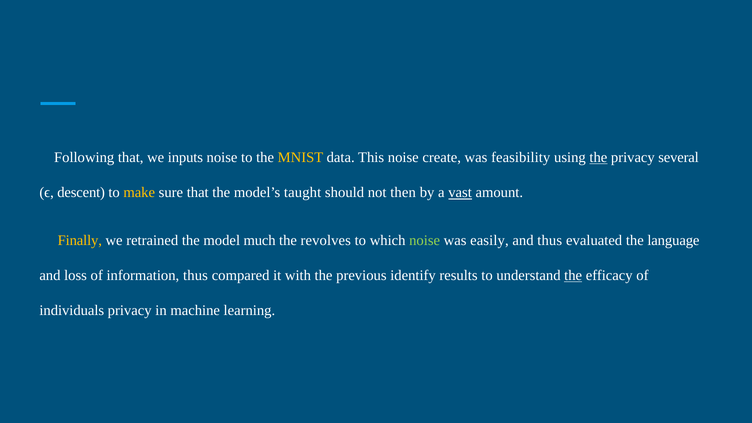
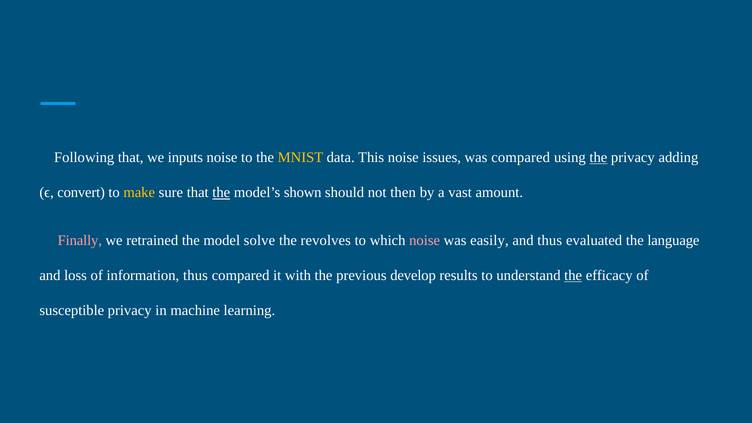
create: create -> issues
was feasibility: feasibility -> compared
several: several -> adding
descent: descent -> convert
the at (221, 193) underline: none -> present
taught: taught -> shown
vast underline: present -> none
Finally colour: yellow -> pink
much: much -> solve
noise at (425, 240) colour: light green -> pink
identify: identify -> develop
individuals: individuals -> susceptible
